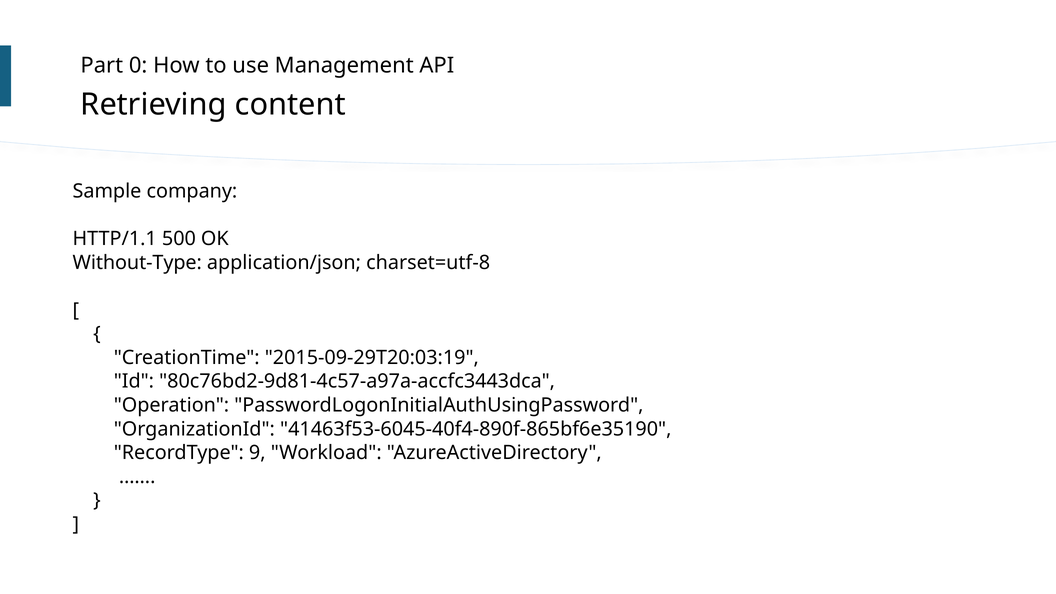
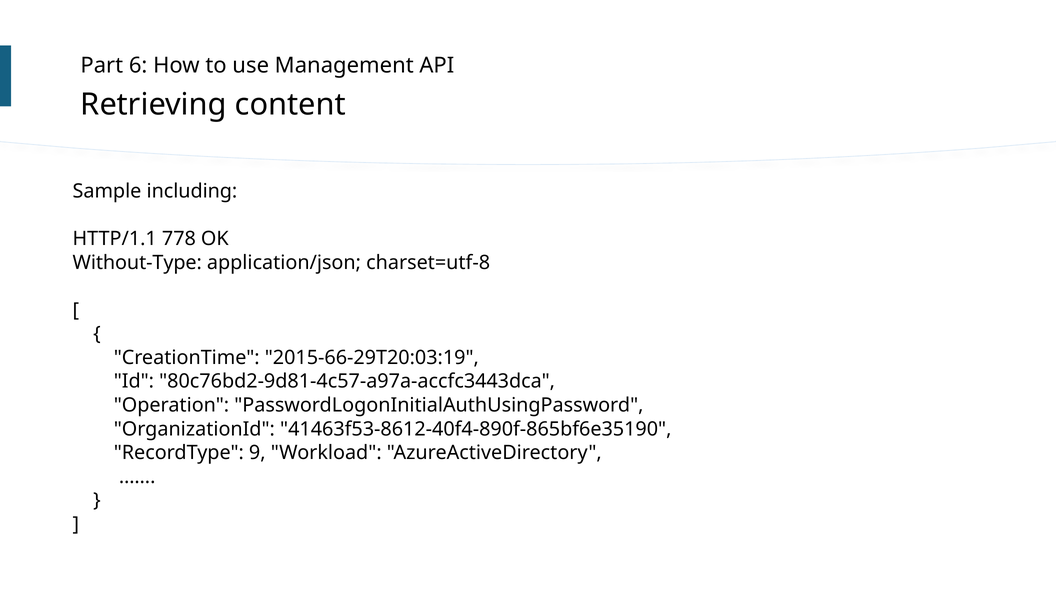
0: 0 -> 6
company: company -> including
500: 500 -> 778
2015-09-29T20:03:19: 2015-09-29T20:03:19 -> 2015-66-29T20:03:19
41463f53-6045-40f4-890f-865bf6e35190: 41463f53-6045-40f4-890f-865bf6e35190 -> 41463f53-8612-40f4-890f-865bf6e35190
